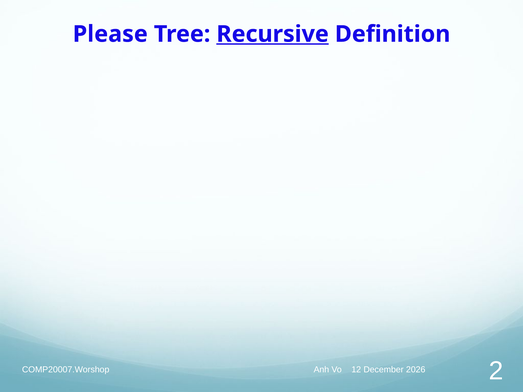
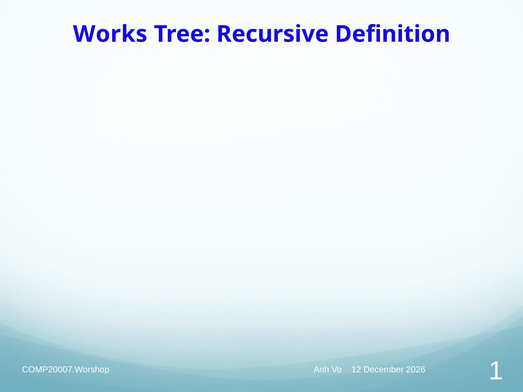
Please: Please -> Works
Recursive underline: present -> none
2: 2 -> 1
